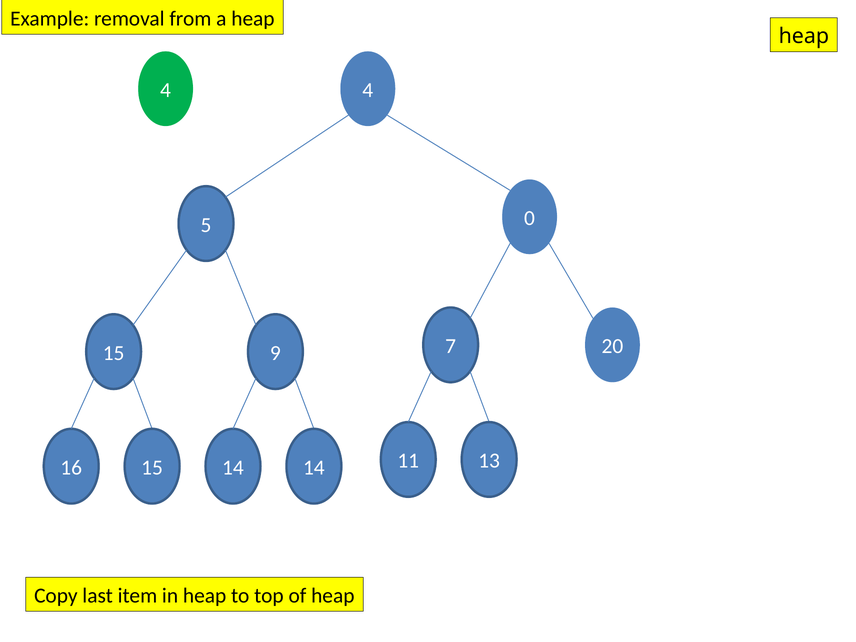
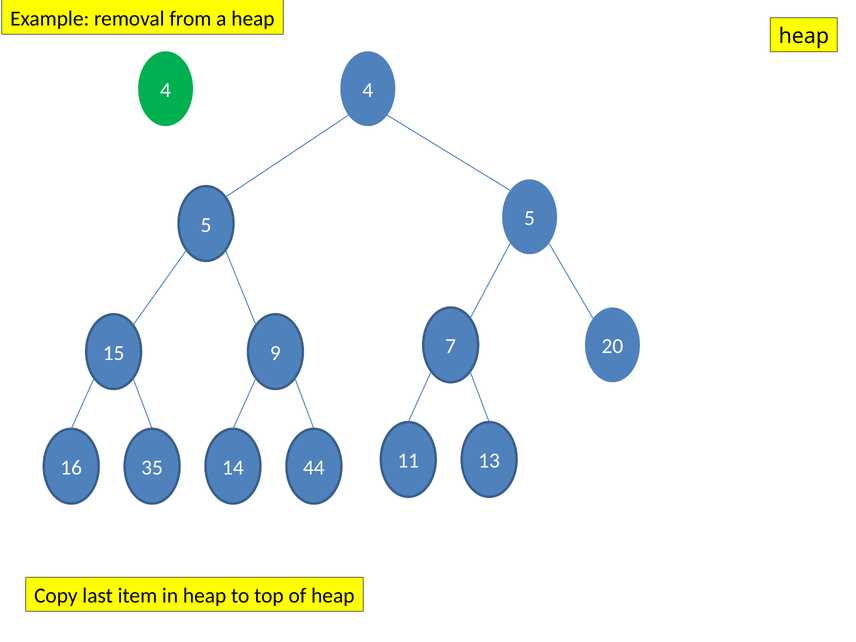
5 0: 0 -> 5
16 15: 15 -> 35
14 14: 14 -> 44
